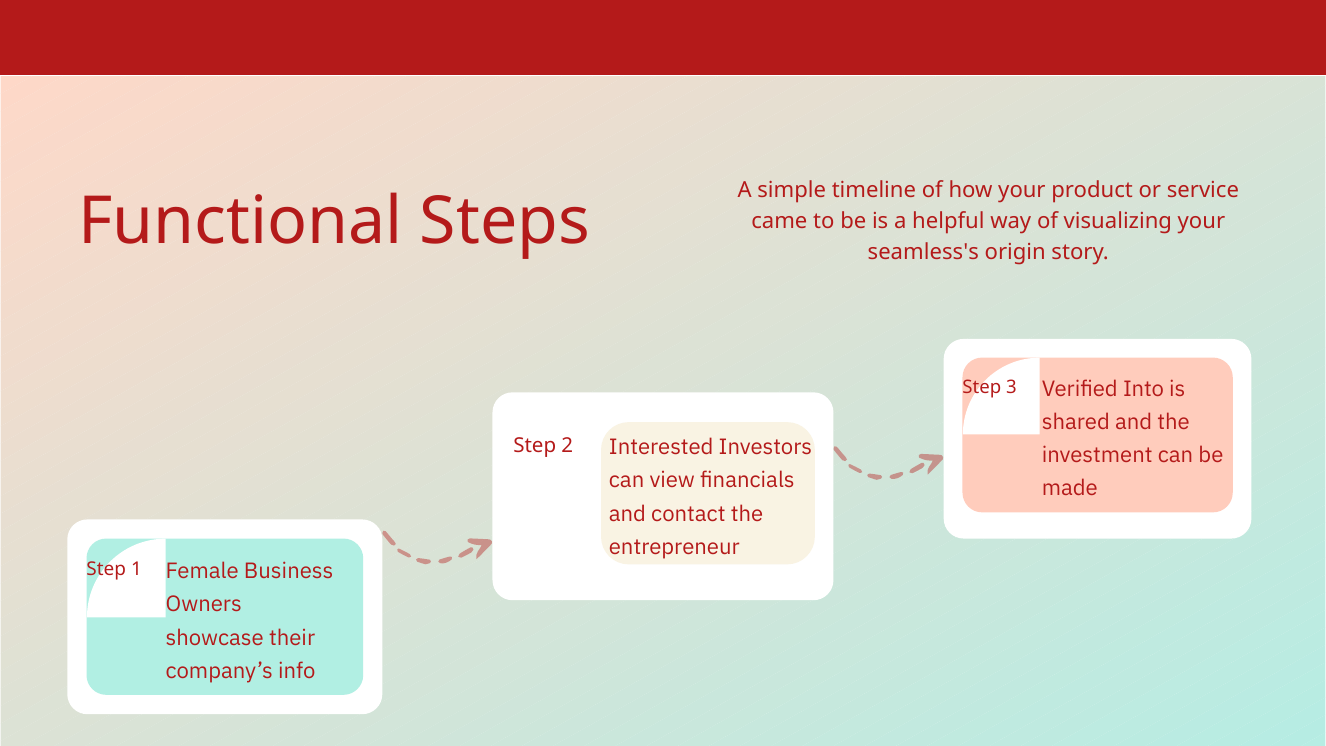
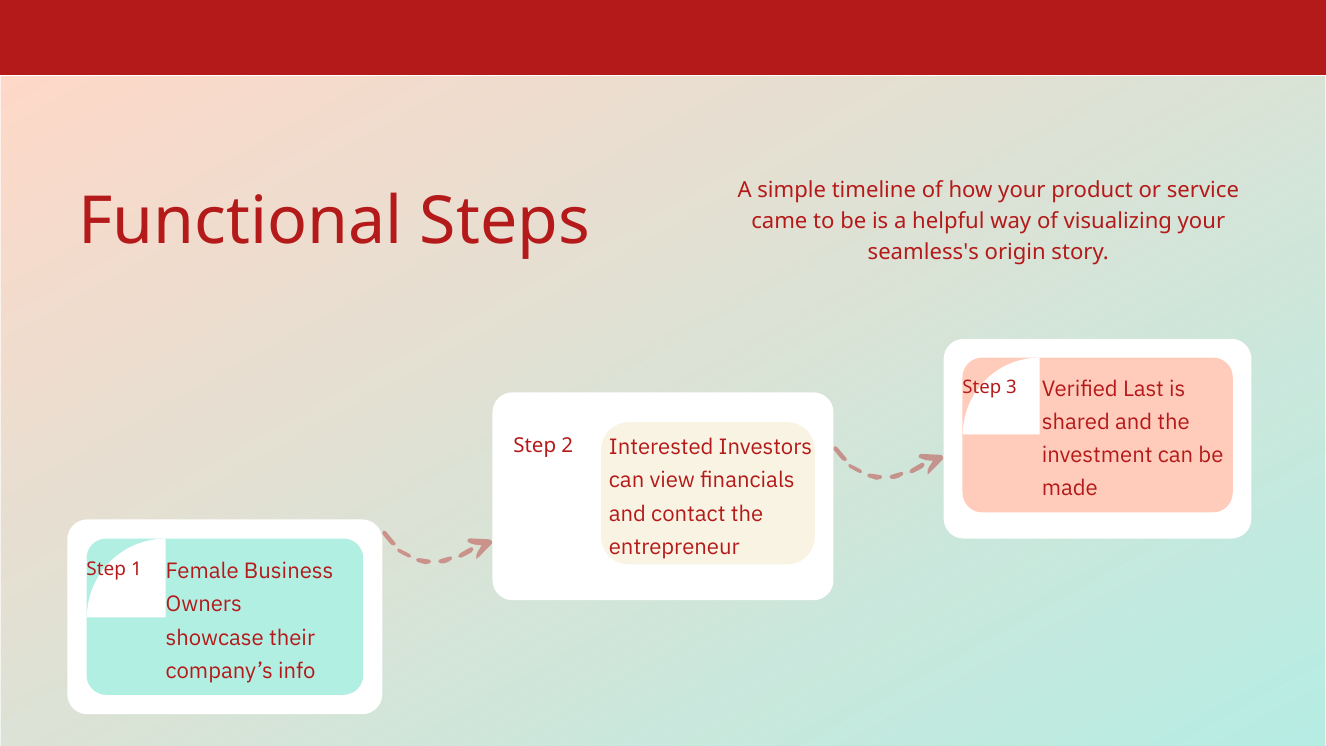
Into: Into -> Last
